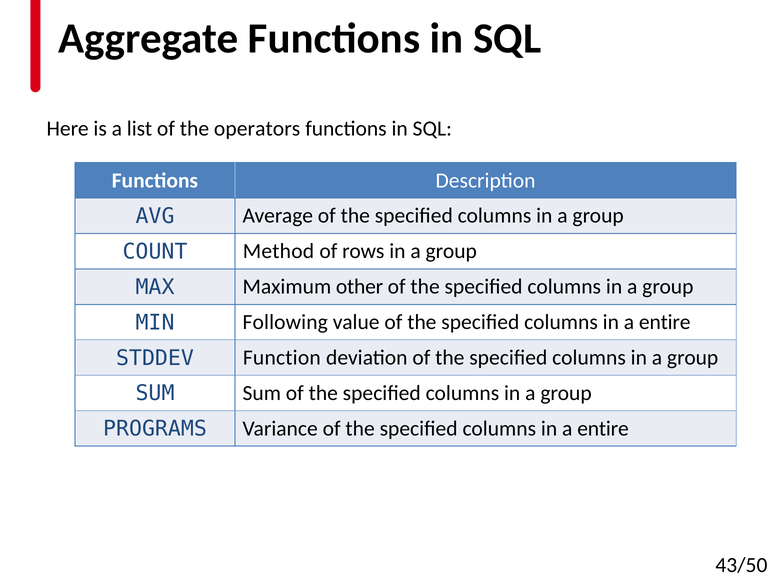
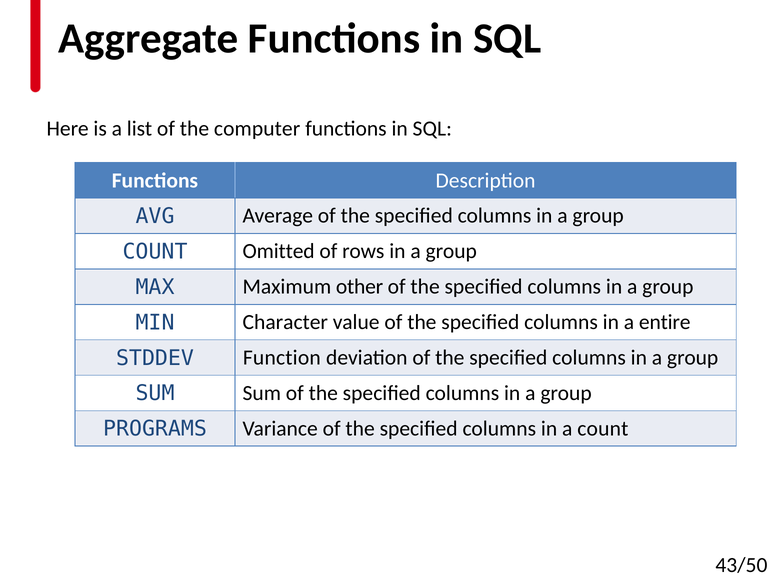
operators: operators -> computer
Method: Method -> Omitted
Following: Following -> Character
entire at (603, 429): entire -> count
